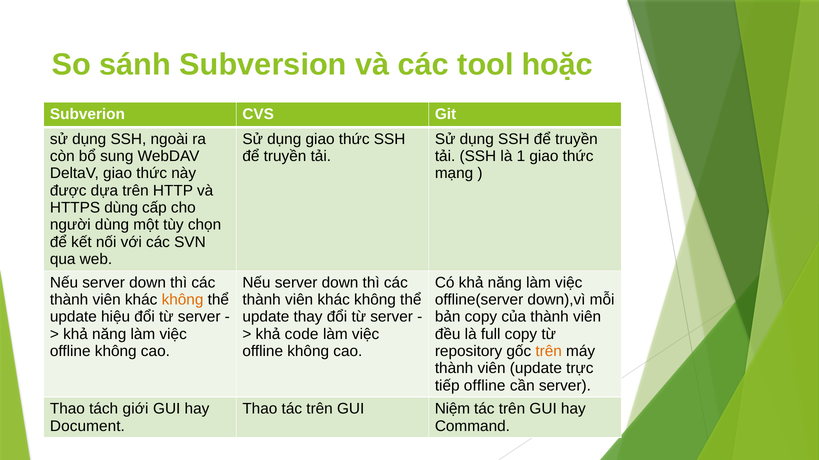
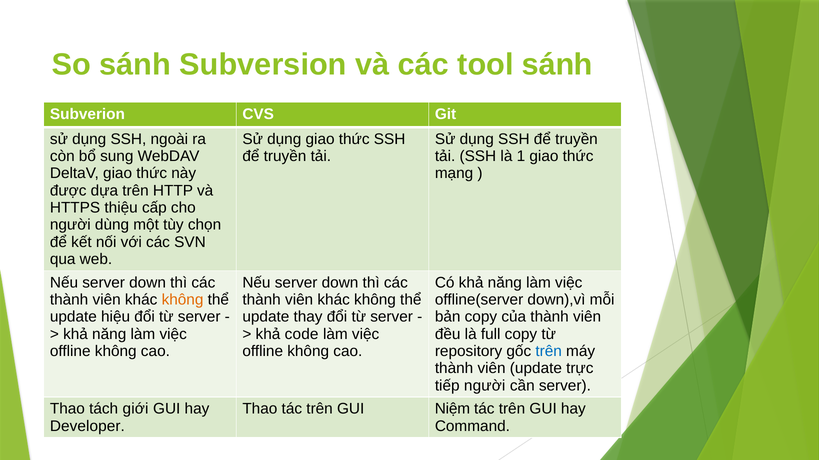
tool hoặc: hoặc -> sánh
HTTPS dùng: dùng -> thiệu
trên at (549, 352) colour: orange -> blue
tiếp offline: offline -> người
Document: Document -> Developer
